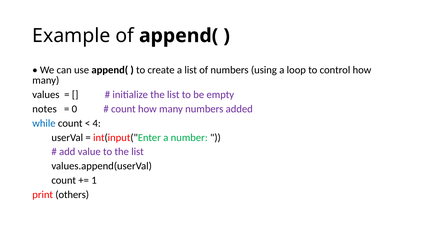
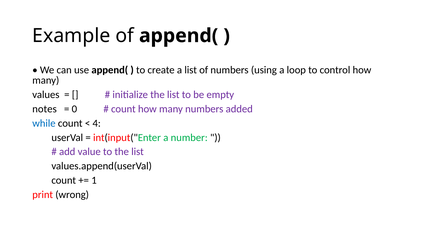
others: others -> wrong
